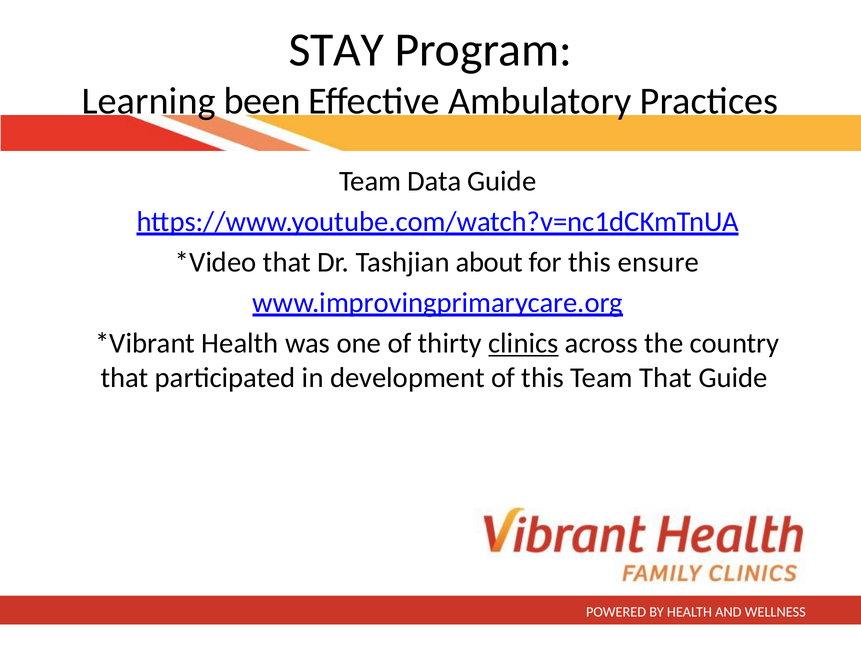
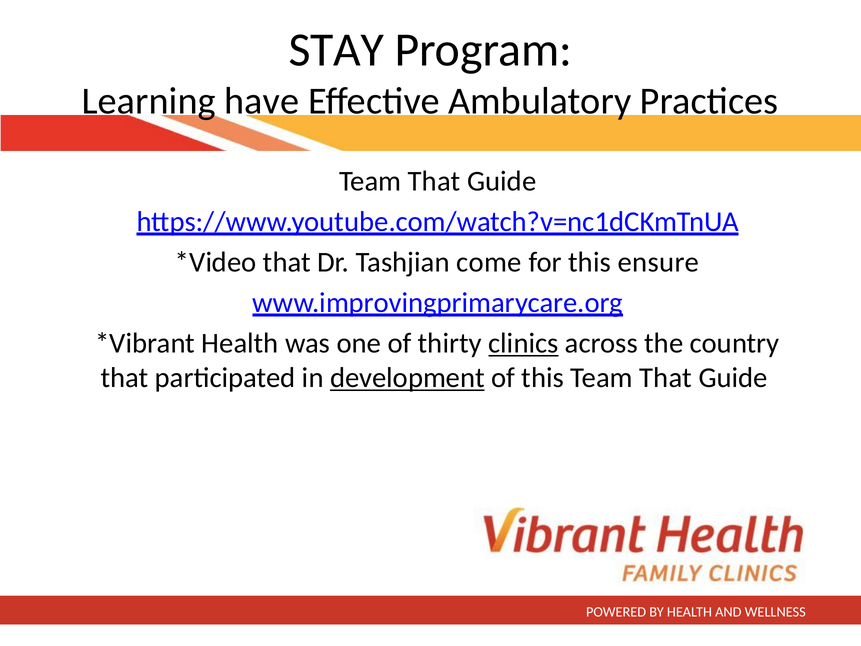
been: been -> have
Data at (434, 181): Data -> That
about: about -> come
development underline: none -> present
